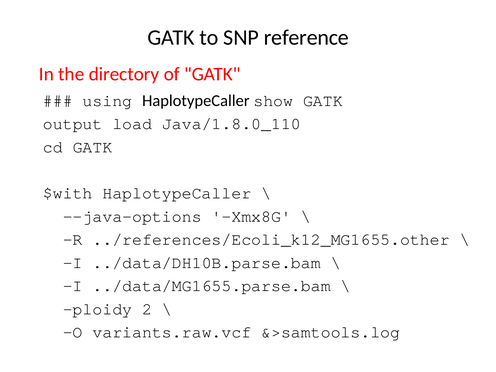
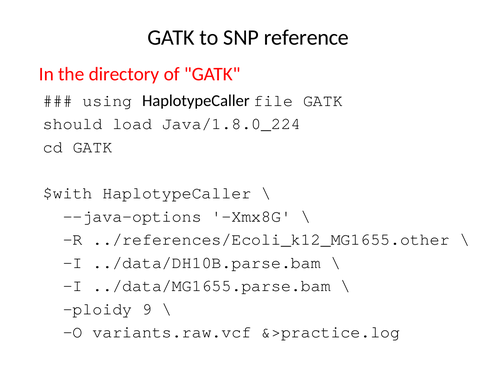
show: show -> file
output: output -> should
Java/1.8.0_110: Java/1.8.0_110 -> Java/1.8.0_224
2: 2 -> 9
&>samtools.log: &>samtools.log -> &>practice.log
